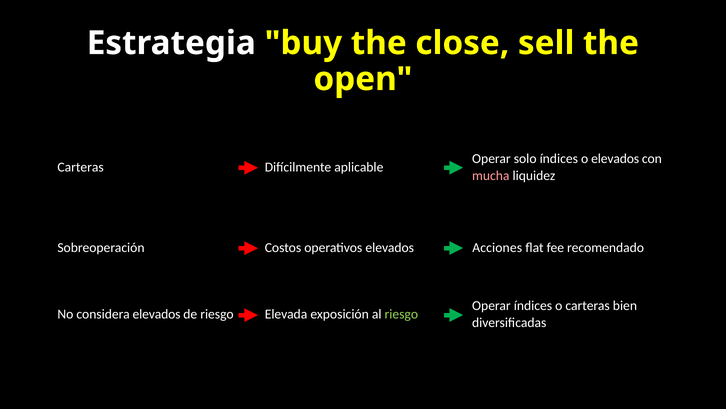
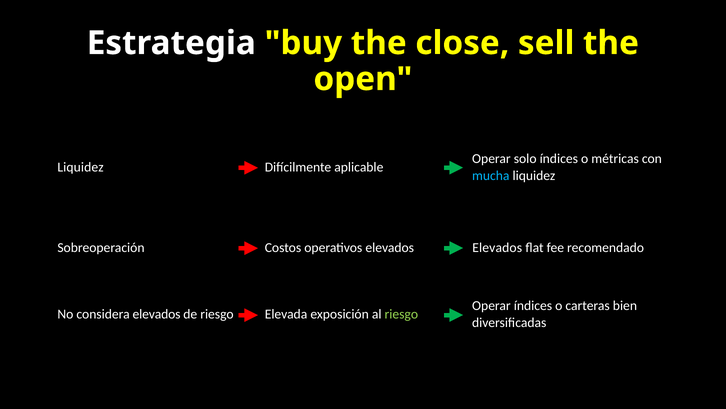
o elevados: elevados -> métricas
Carteras at (81, 167): Carteras -> Liquidez
mucha colour: pink -> light blue
elevados Acciones: Acciones -> Elevados
